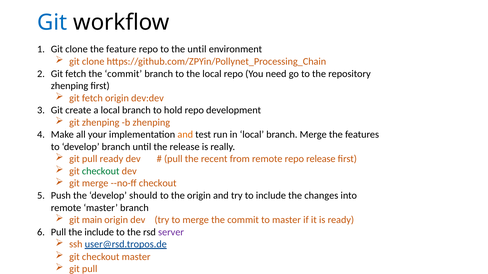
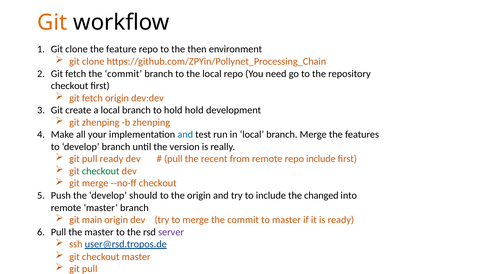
Git at (52, 22) colour: blue -> orange
the until: until -> then
zhenping at (70, 86): zhenping -> checkout
hold repo: repo -> hold
and at (185, 135) colour: orange -> blue
the release: release -> version
repo release: release -> include
changes: changes -> changed
the include: include -> master
